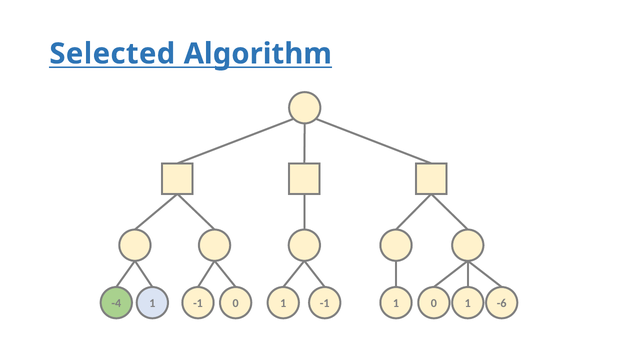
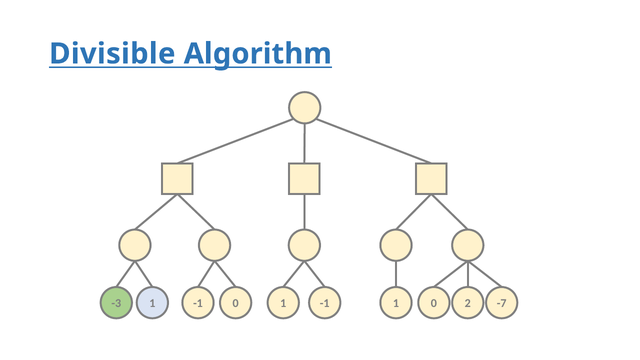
Selected: Selected -> Divisible
-4: -4 -> -3
1 at (468, 303): 1 -> 2
-6: -6 -> -7
